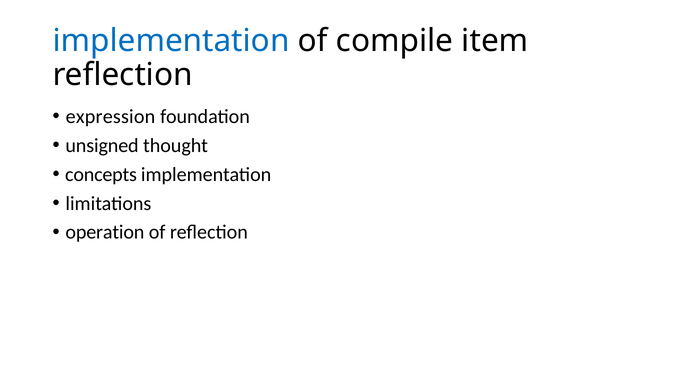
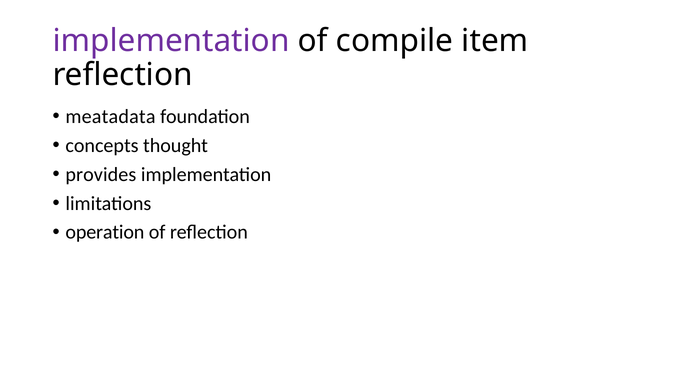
implementation at (171, 41) colour: blue -> purple
expression: expression -> meatadata
unsigned: unsigned -> concepts
concepts: concepts -> provides
